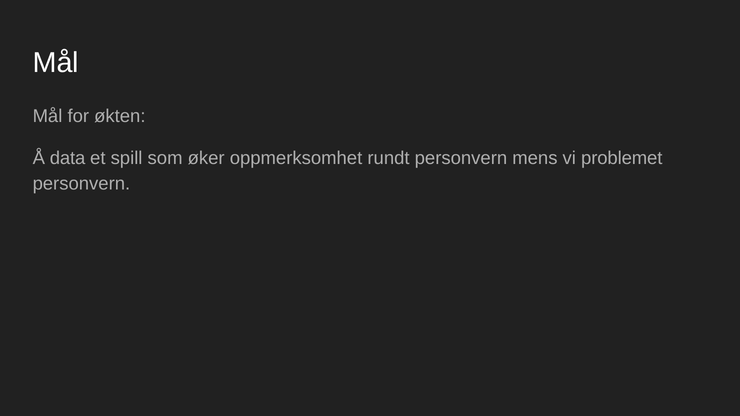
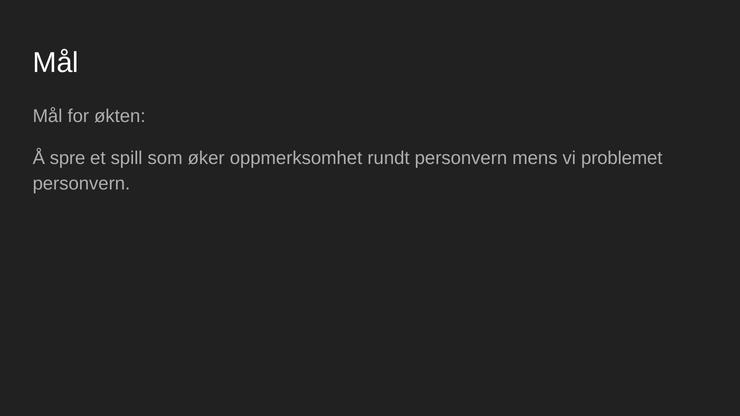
data: data -> spre
